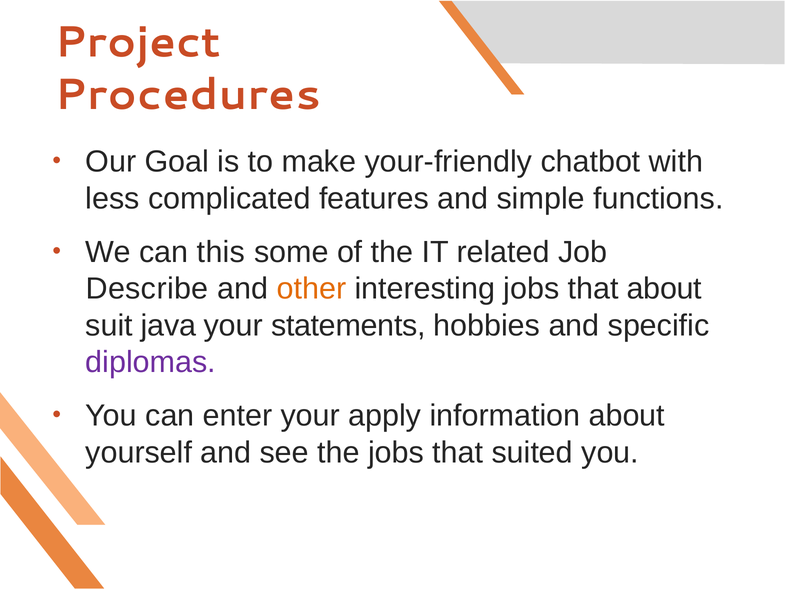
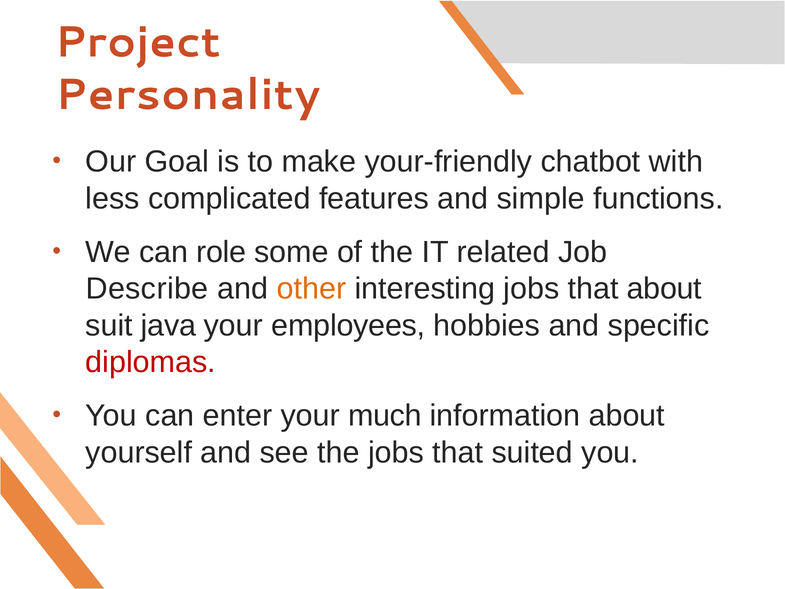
Procedures: Procedures -> Personality
this: this -> role
statements: statements -> employees
diplomas colour: purple -> red
apply: apply -> much
